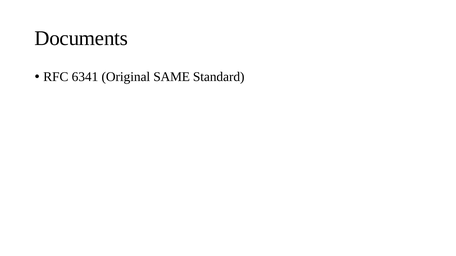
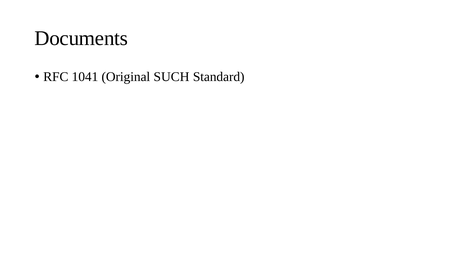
6341: 6341 -> 1041
SAME: SAME -> SUCH
